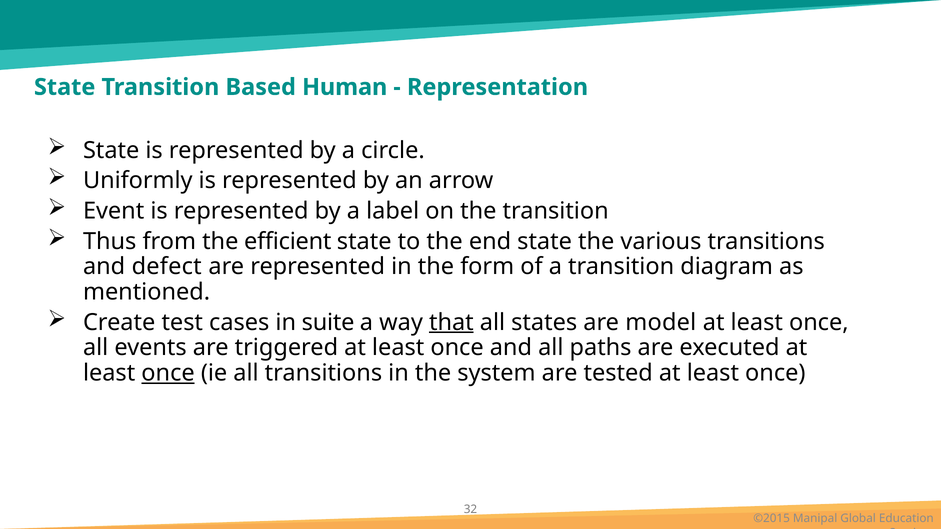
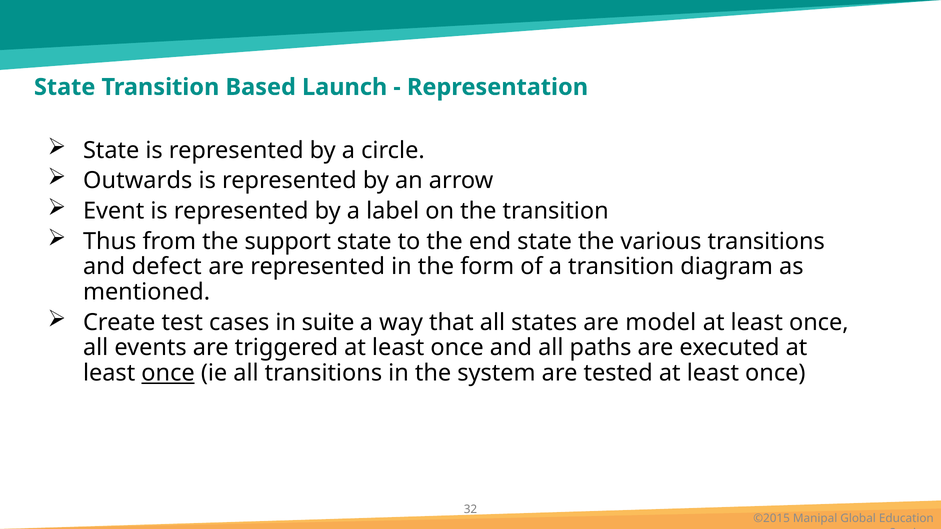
Human: Human -> Launch
Uniformly: Uniformly -> Outwards
efficient: efficient -> support
that underline: present -> none
